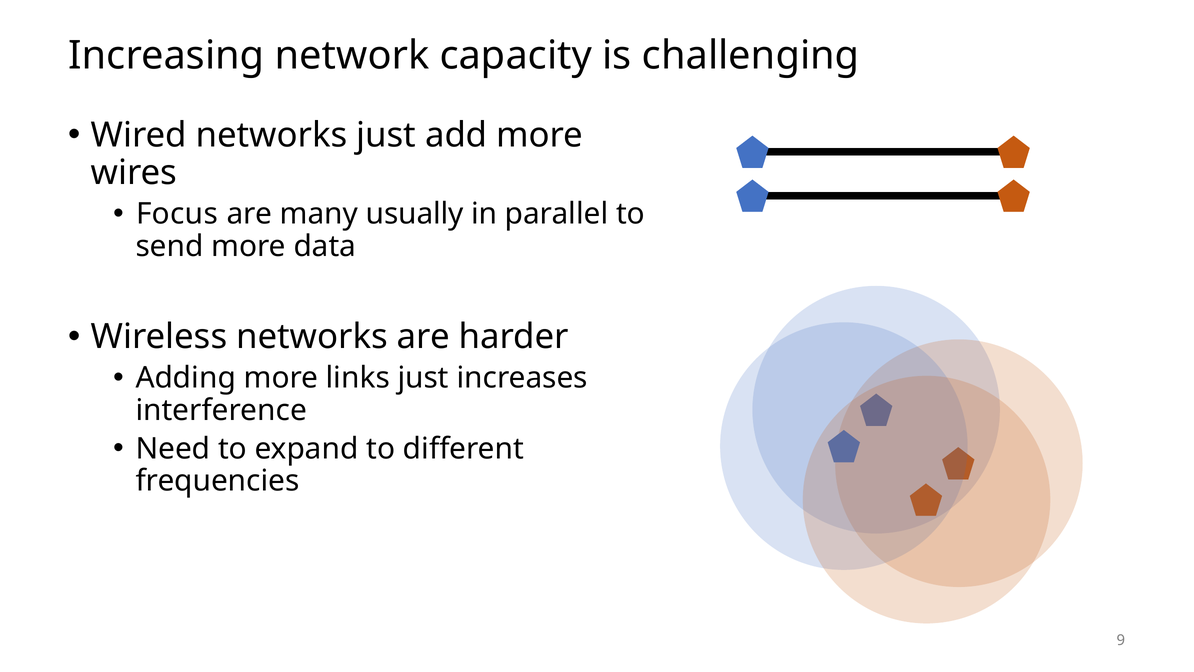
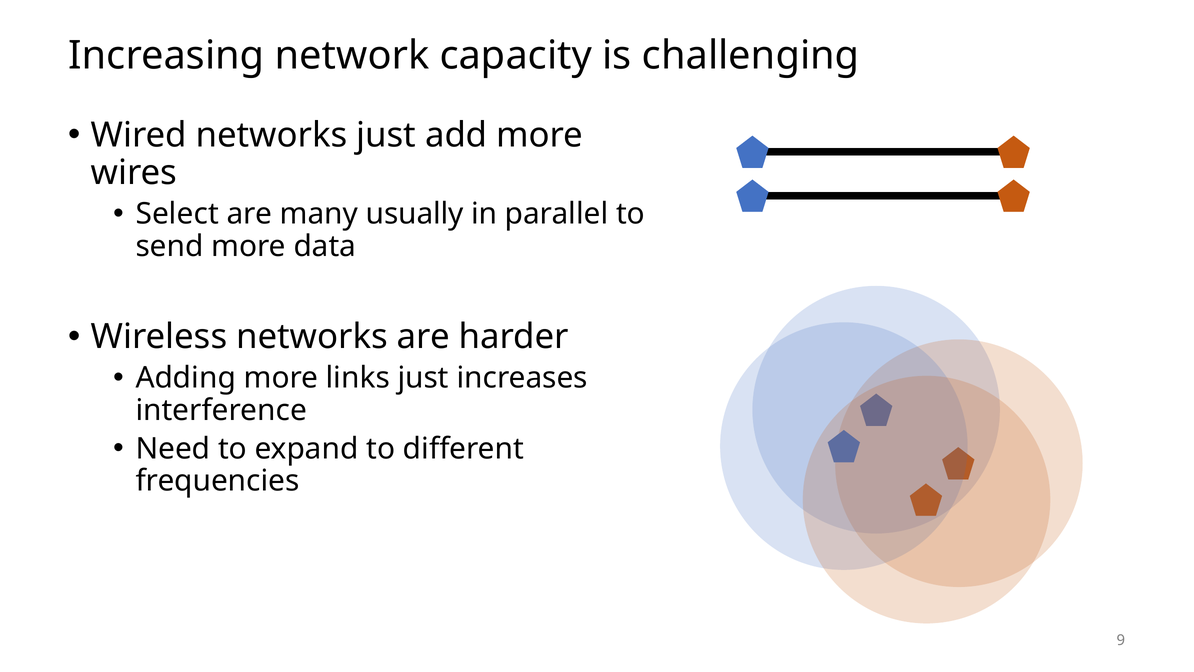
Focus: Focus -> Select
